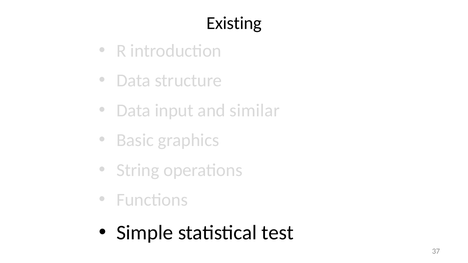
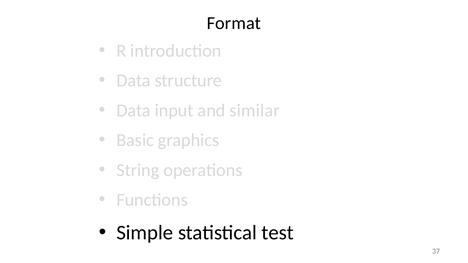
Existing: Existing -> Format
